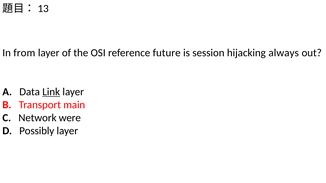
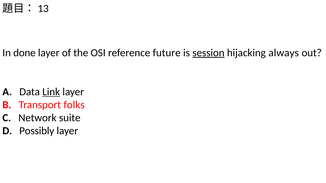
from: from -> done
session underline: none -> present
main: main -> folks
were: were -> suite
